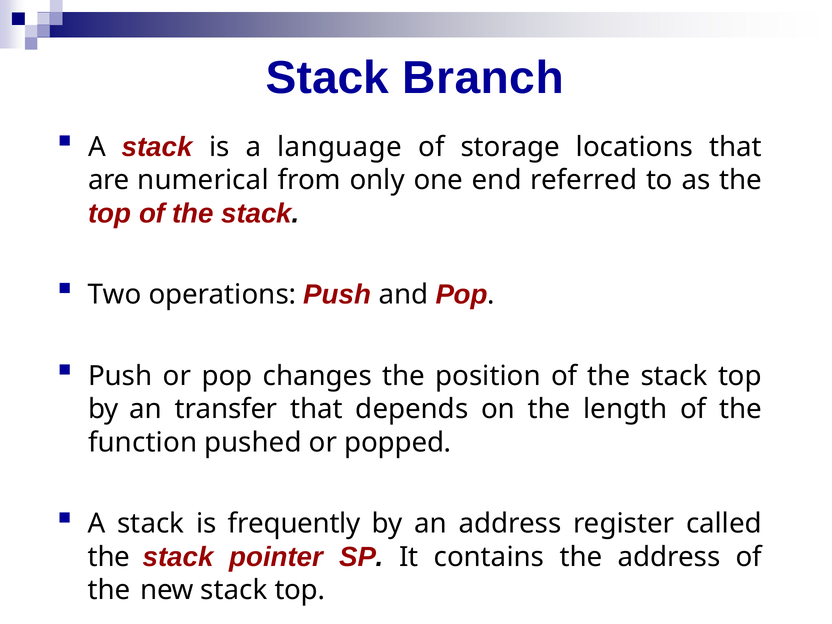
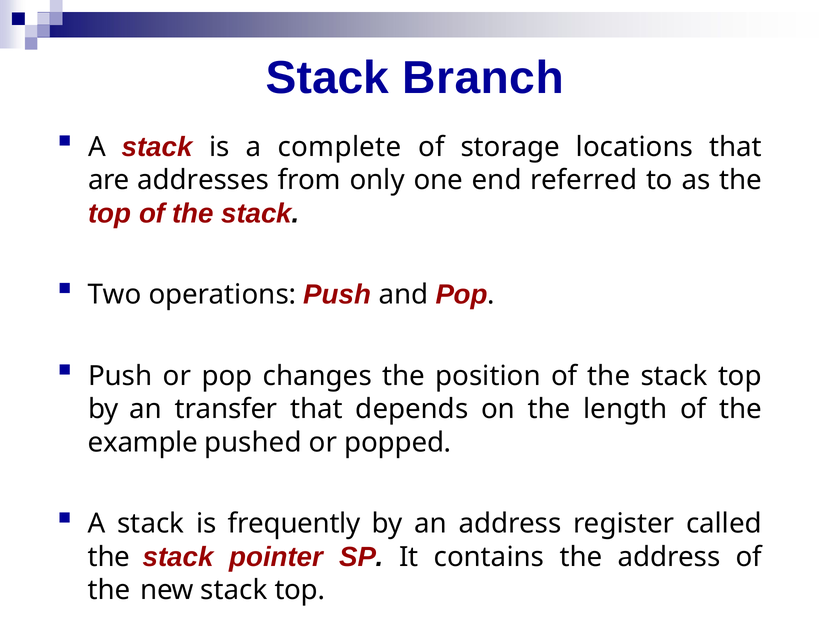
language: language -> complete
numerical: numerical -> addresses
function: function -> example
